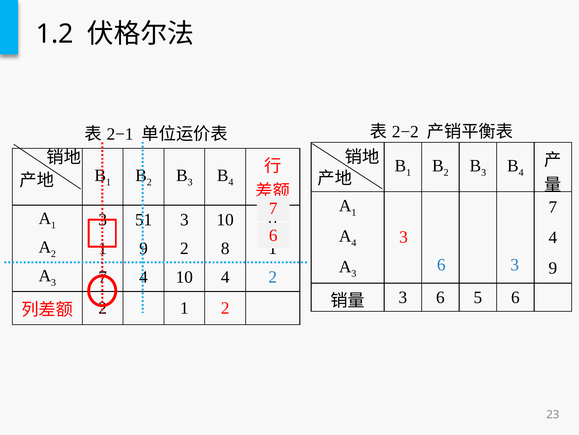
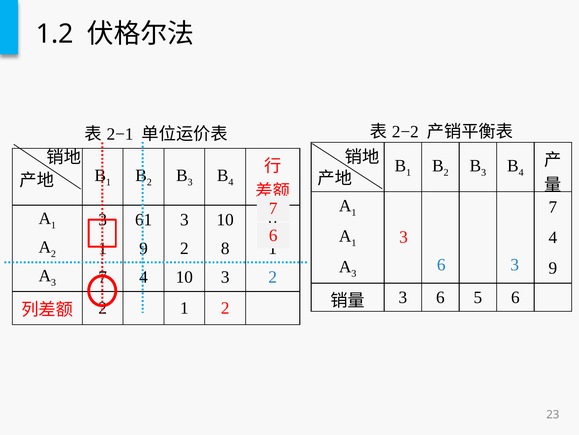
51: 51 -> 61
4 at (354, 242): 4 -> 1
10 4: 4 -> 3
